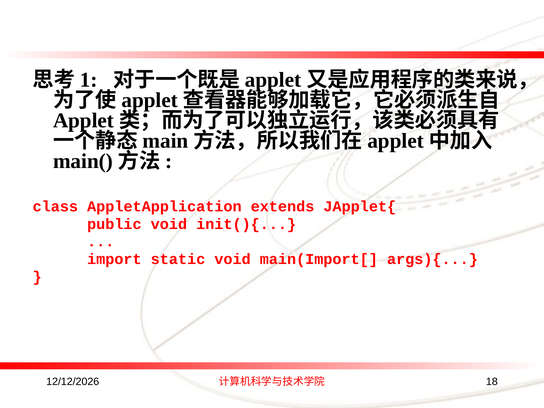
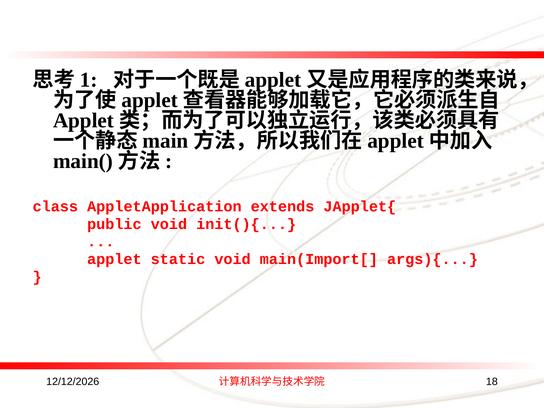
import at (114, 259): import -> applet
